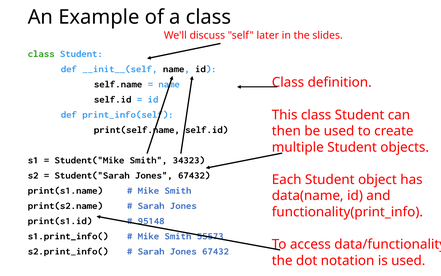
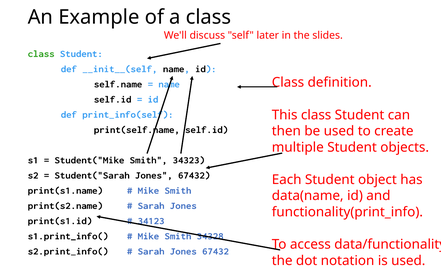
95148: 95148 -> 34123
55573: 55573 -> 34328
